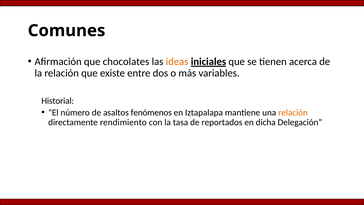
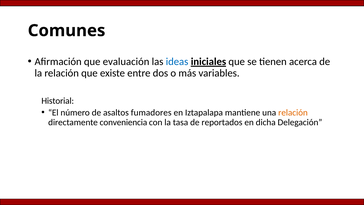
chocolates: chocolates -> evaluación
ideas colour: orange -> blue
fenómenos: fenómenos -> fumadores
rendimiento: rendimiento -> conveniencia
